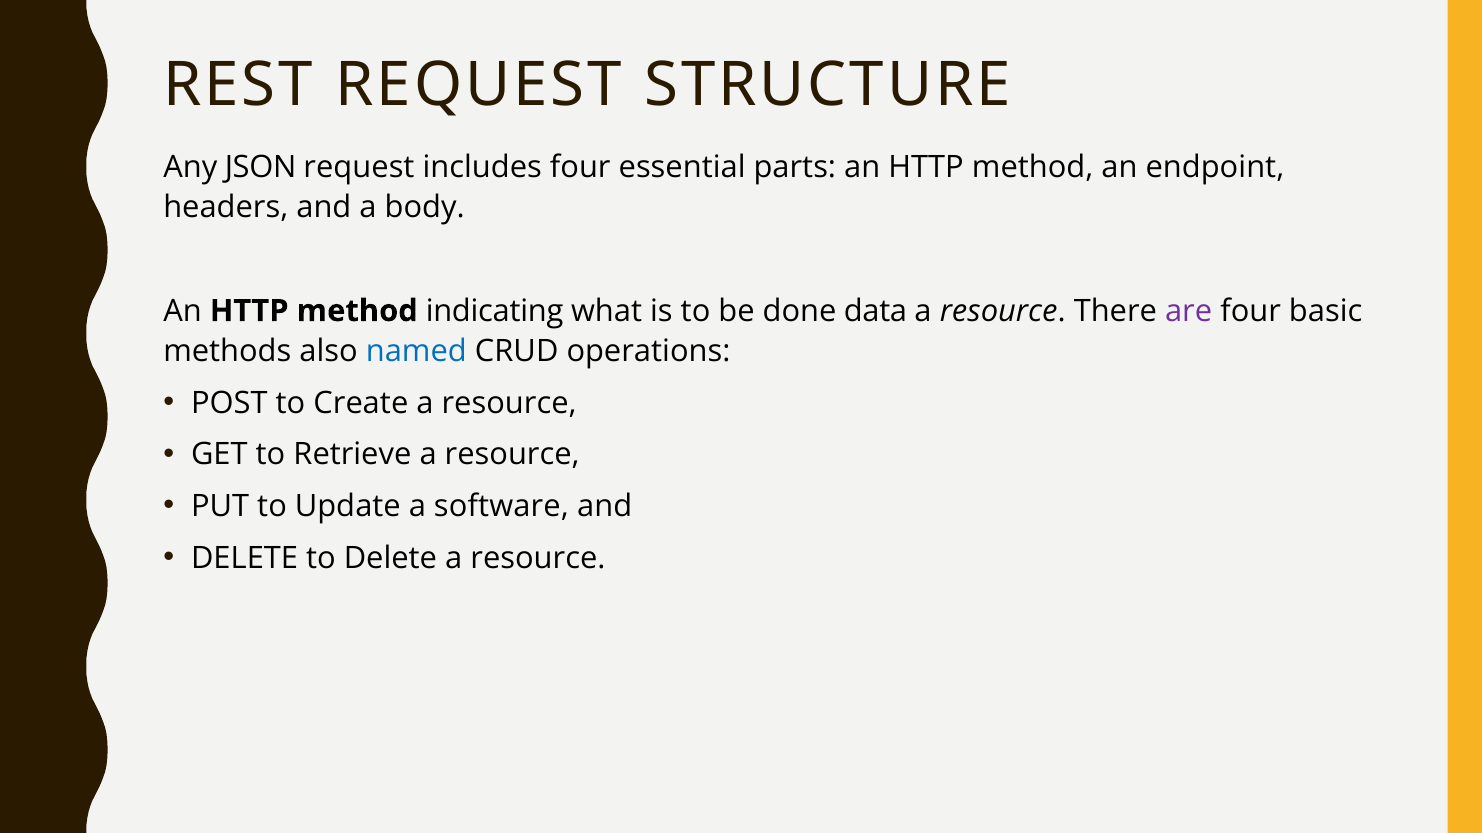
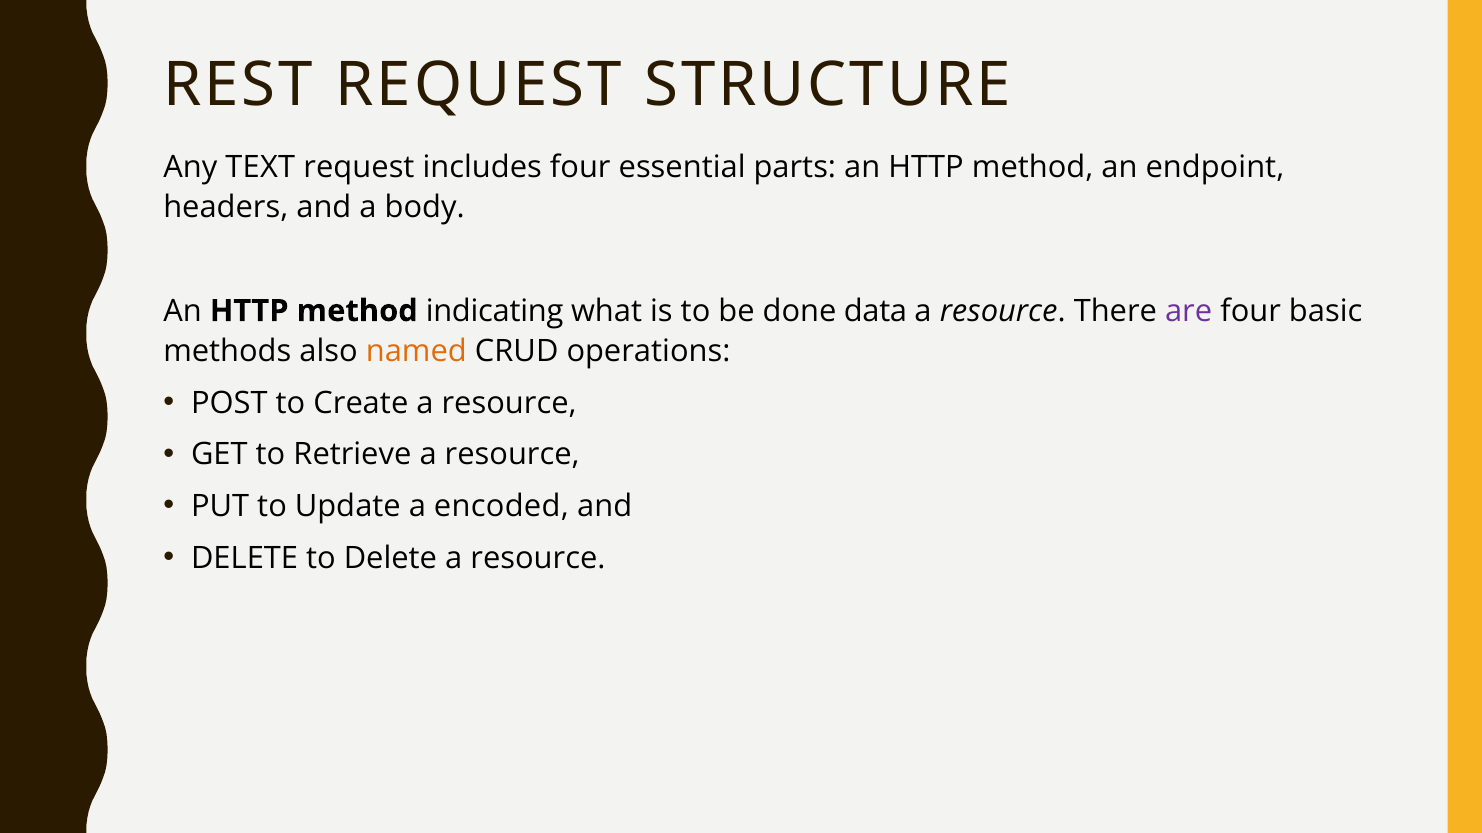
JSON: JSON -> TEXT
named colour: blue -> orange
software: software -> encoded
